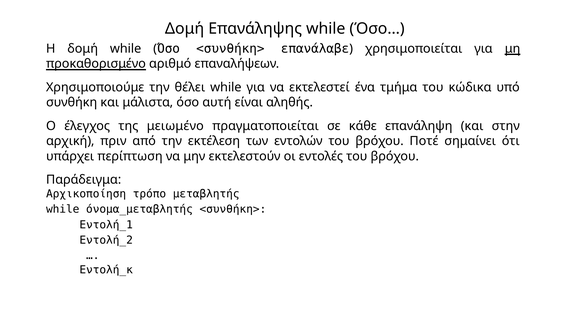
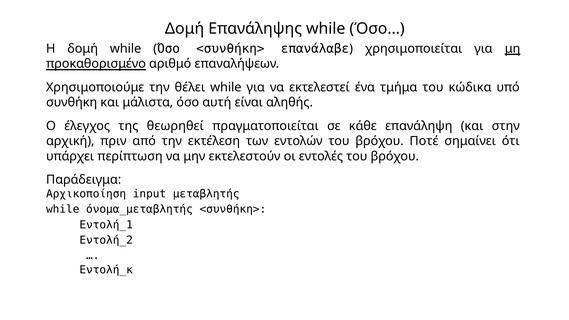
μειωμένο: μειωμένο -> θεωρηθεί
τρόπο: τρόπο -> input
